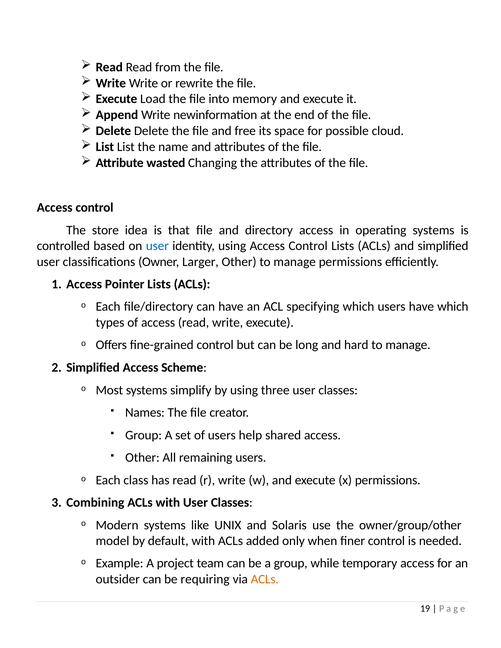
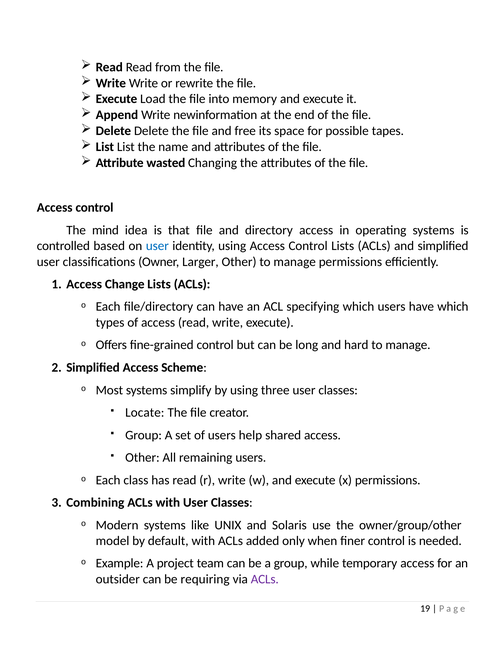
cloud: cloud -> tapes
store: store -> mind
Pointer: Pointer -> Change
Names: Names -> Locate
ACLs at (265, 579) colour: orange -> purple
